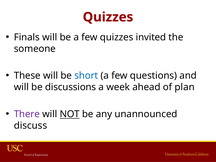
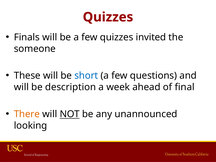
discussions: discussions -> description
plan: plan -> final
There colour: purple -> orange
discuss: discuss -> looking
